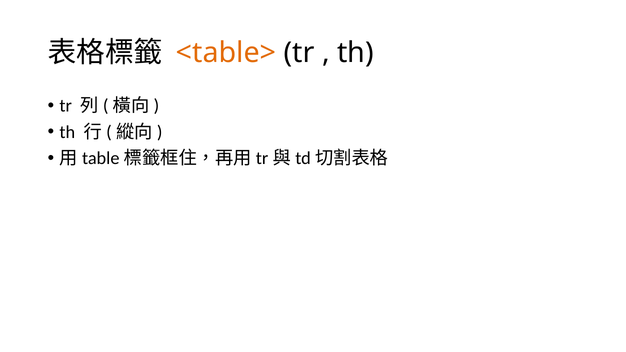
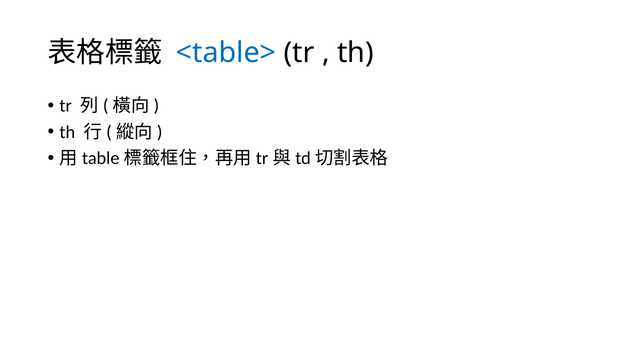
<table> colour: orange -> blue
